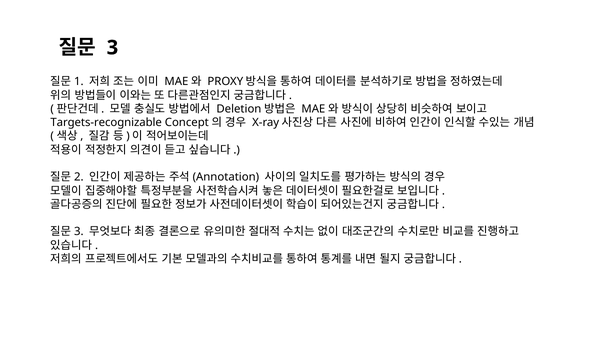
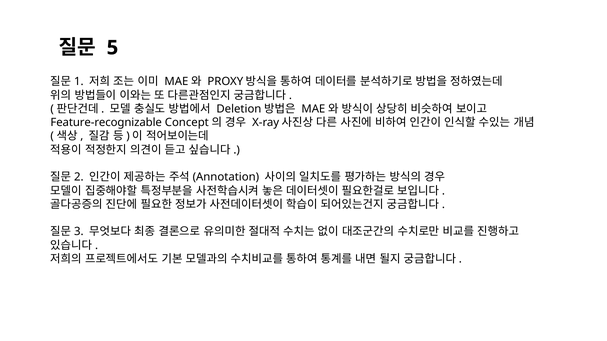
3: 3 -> 5
Targets-recognizable: Targets-recognizable -> Feature-recognizable
